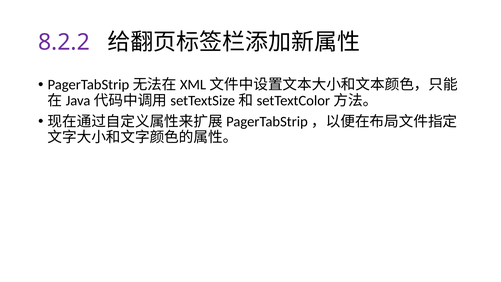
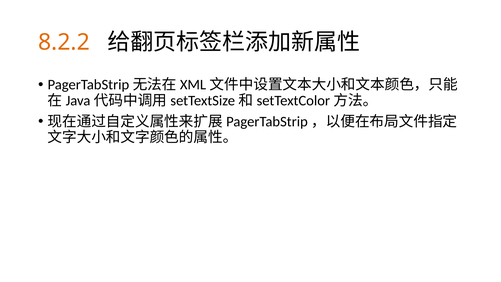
8.2.2 colour: purple -> orange
